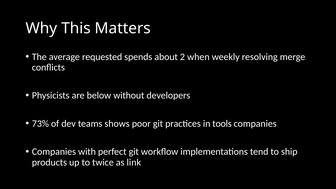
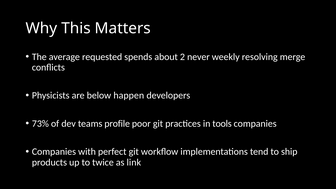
when: when -> never
without: without -> happen
shows: shows -> profile
